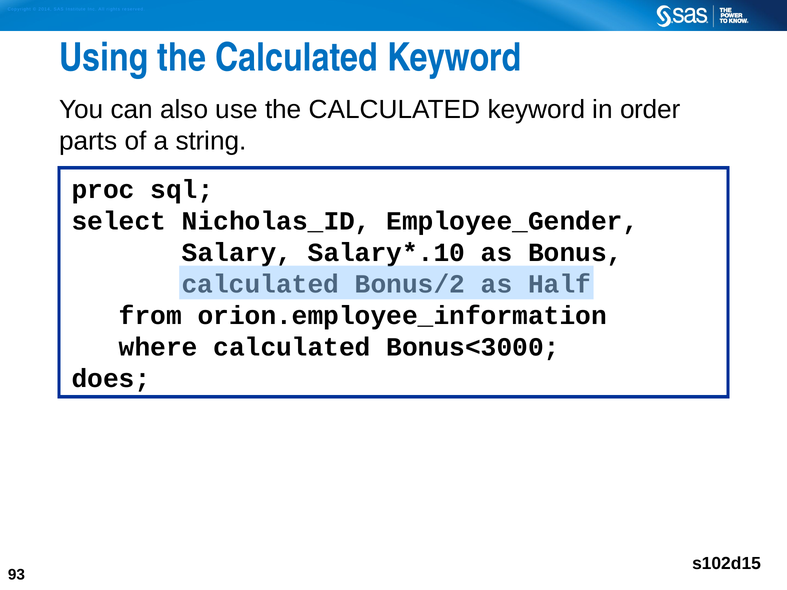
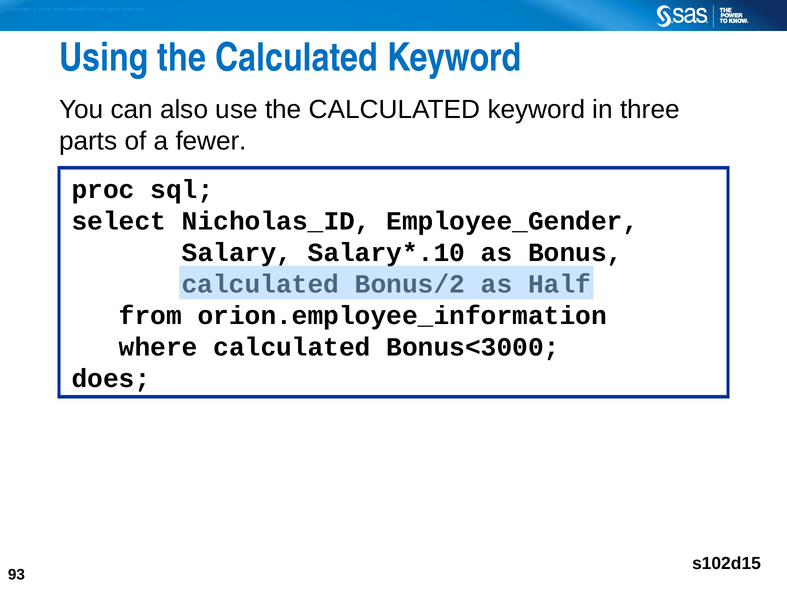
order: order -> three
string: string -> fewer
